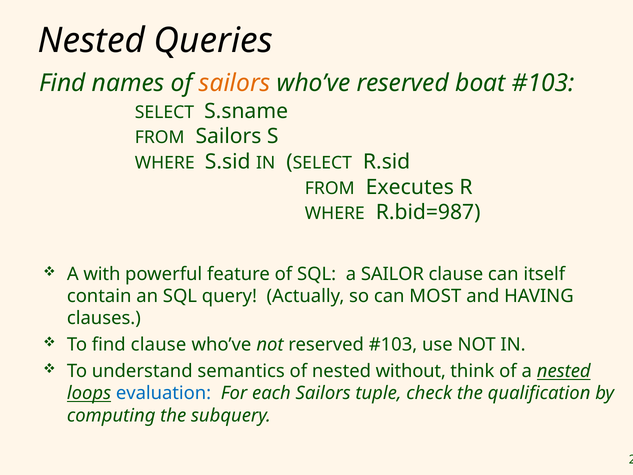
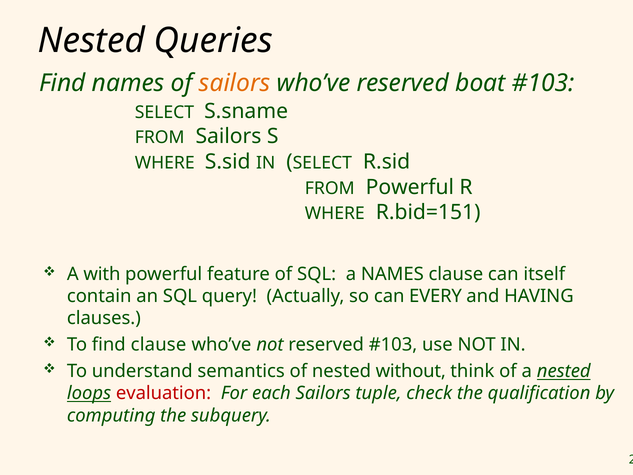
FROM Executes: Executes -> Powerful
R.bid=987: R.bid=987 -> R.bid=151
a SAILOR: SAILOR -> NAMES
MOST: MOST -> EVERY
evaluation colour: blue -> red
